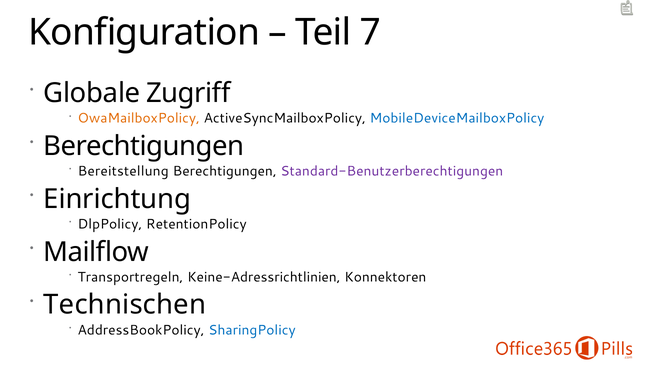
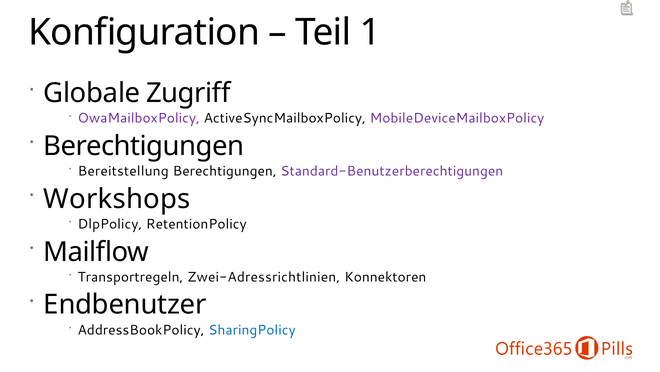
7: 7 -> 1
OwaMailboxPolicy colour: orange -> purple
MobileDeviceMailboxPolicy colour: blue -> purple
Einrichtung: Einrichtung -> Workshops
Keine-Adressrichtlinien: Keine-Adressrichtlinien -> Zwei-Adressrichtlinien
Technischen: Technischen -> Endbenutzer
